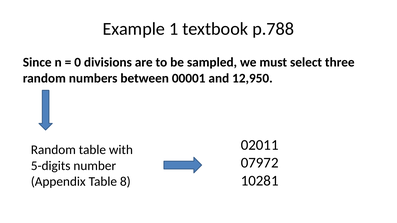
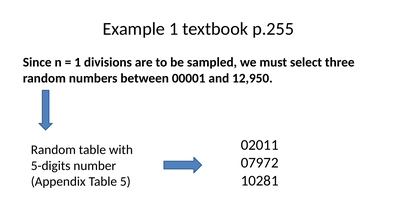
p.788: p.788 -> p.255
0 at (78, 62): 0 -> 1
8: 8 -> 5
